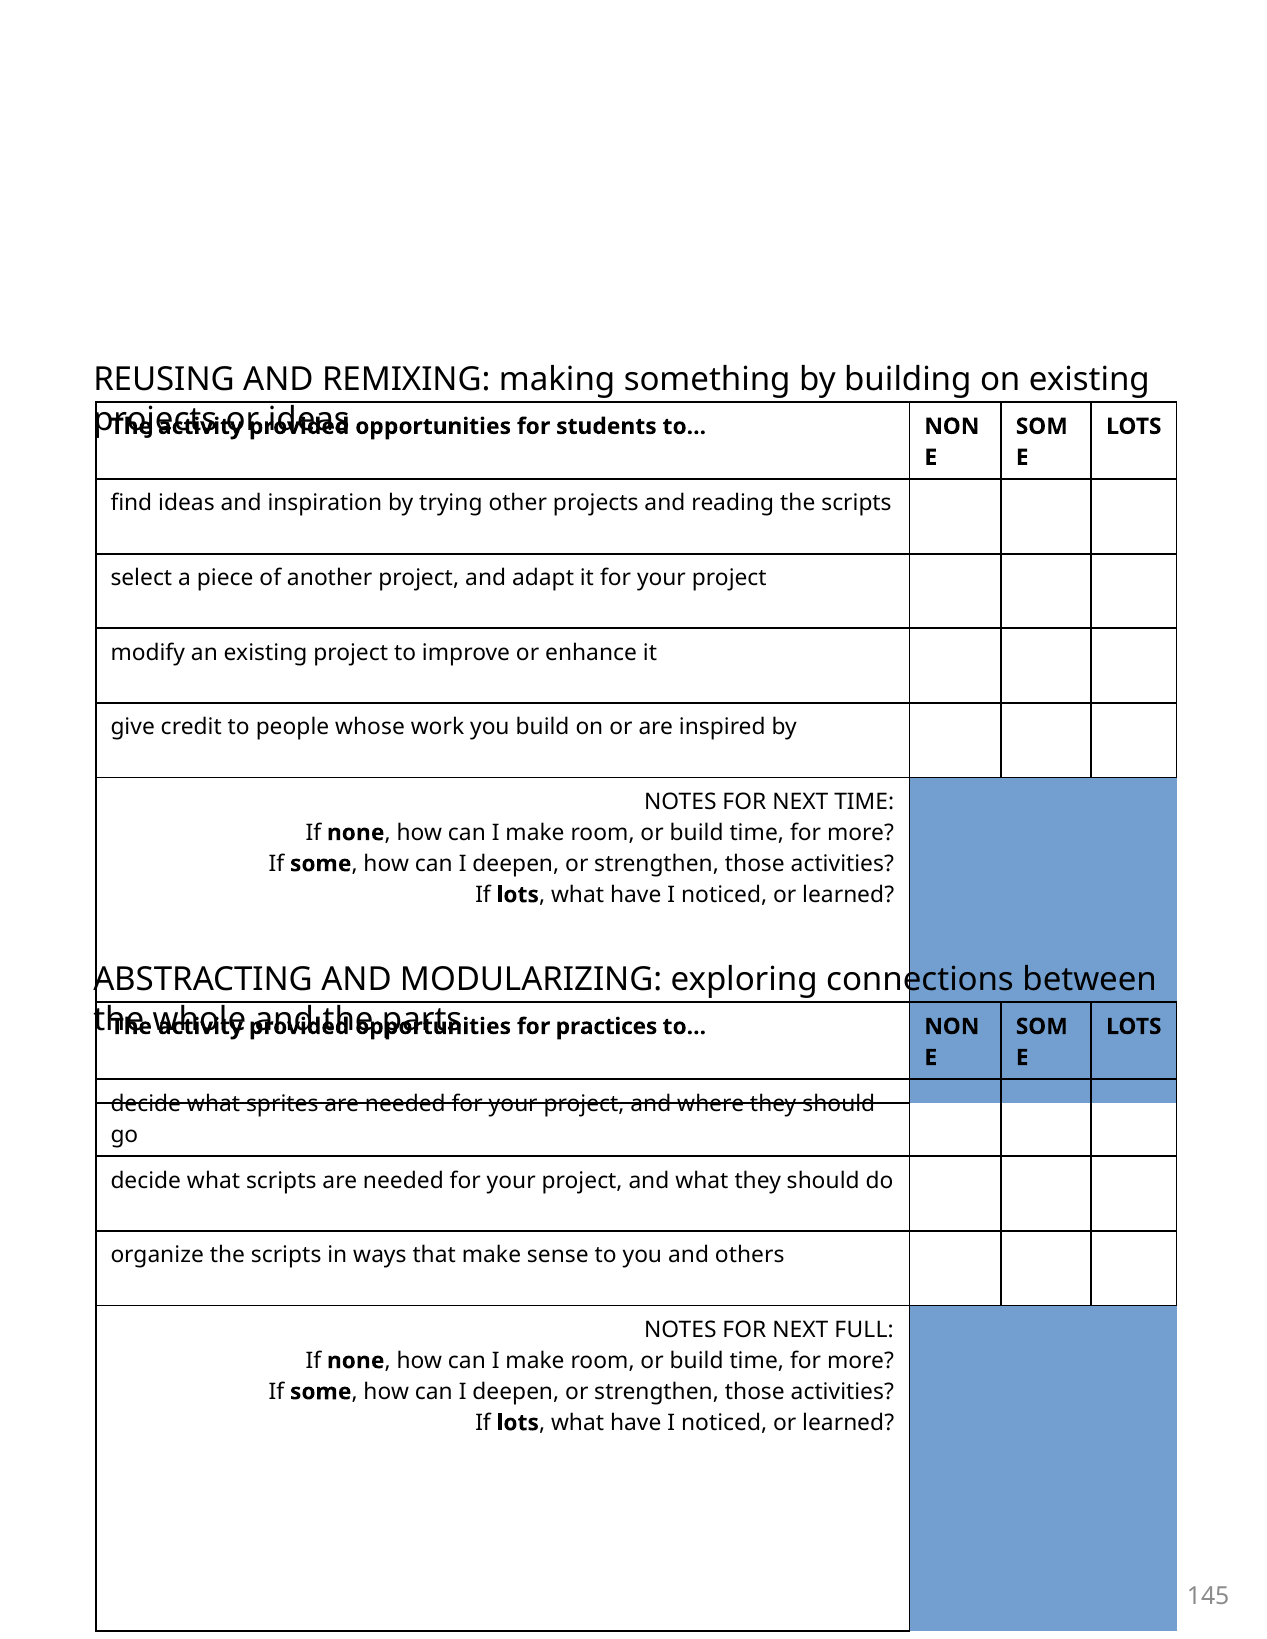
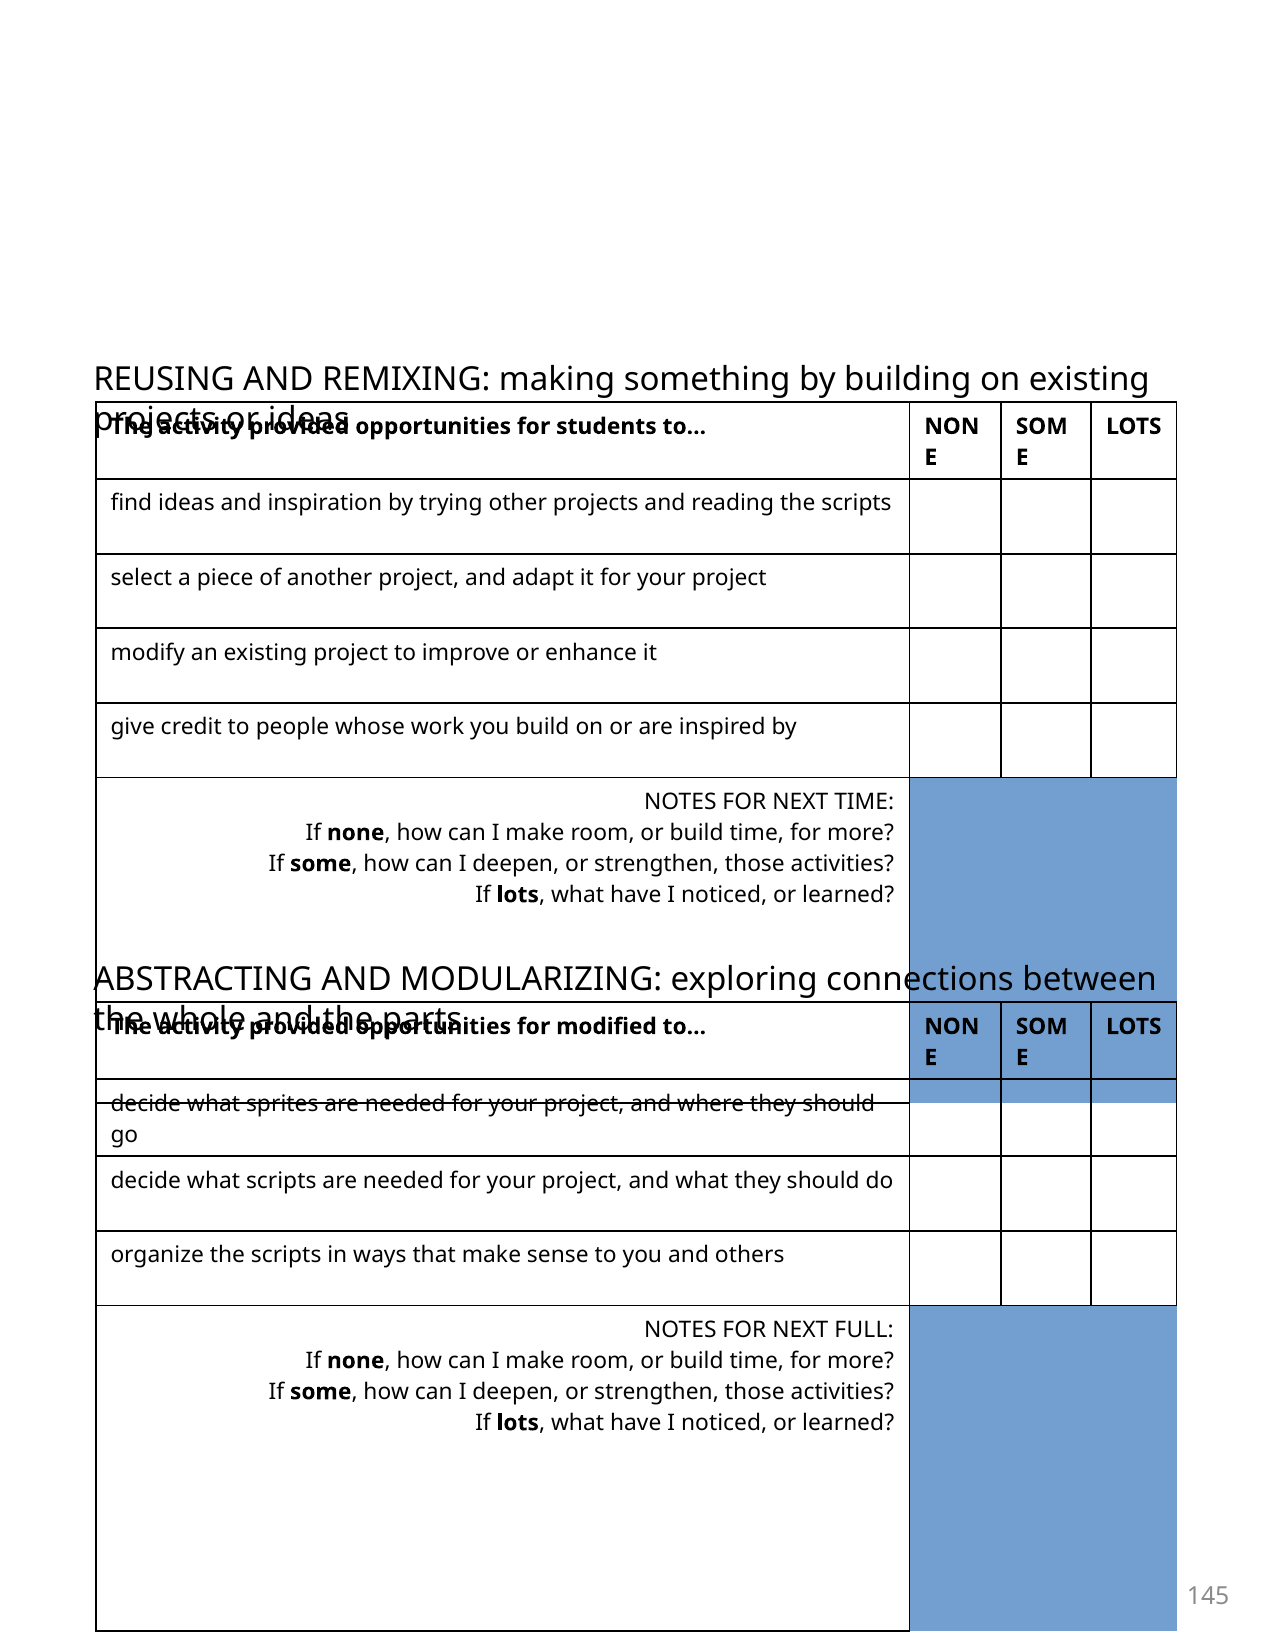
practices: practices -> modified
